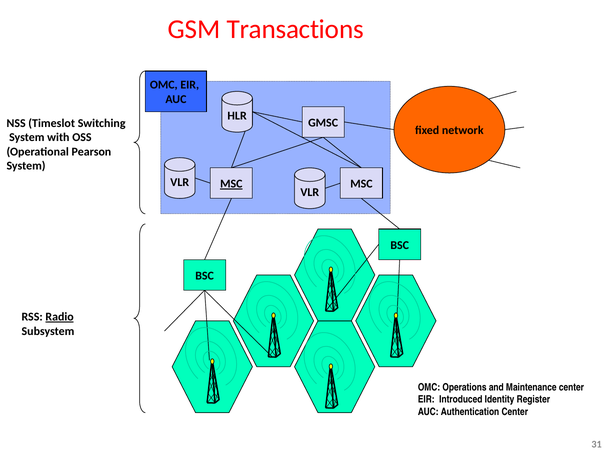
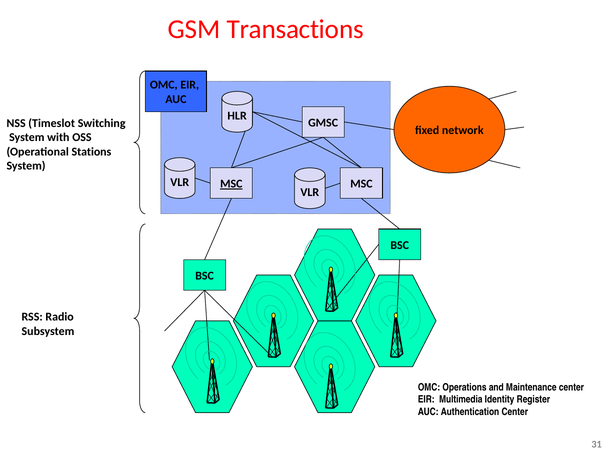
Pearson: Pearson -> Stations
Radio underline: present -> none
Introduced: Introduced -> Multimedia
